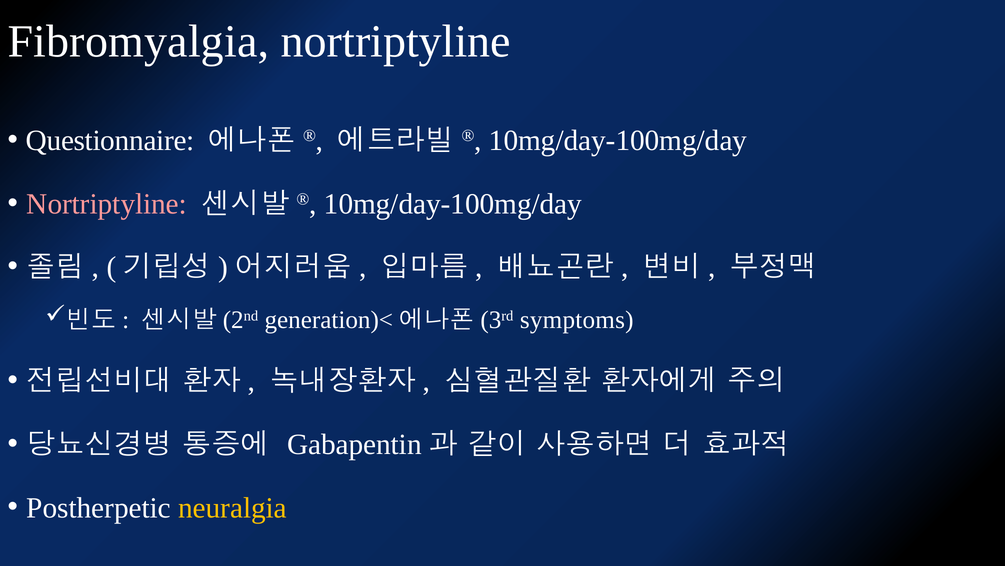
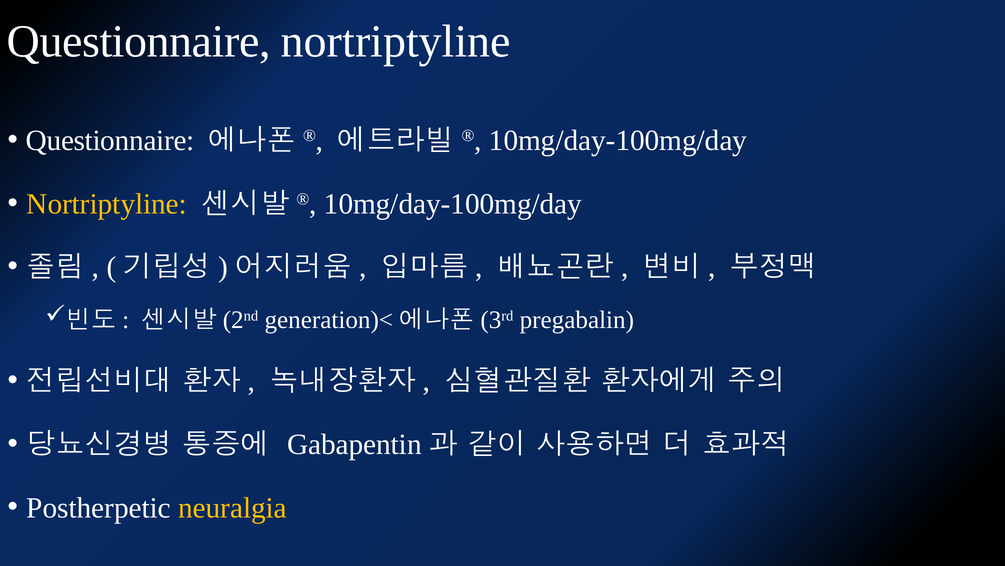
Fibromyalgia at (138, 42): Fibromyalgia -> Questionnaire
Nortriptyline at (107, 204) colour: pink -> yellow
symptoms: symptoms -> pregabalin
